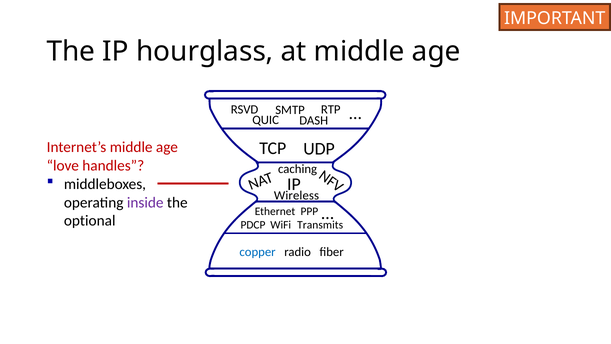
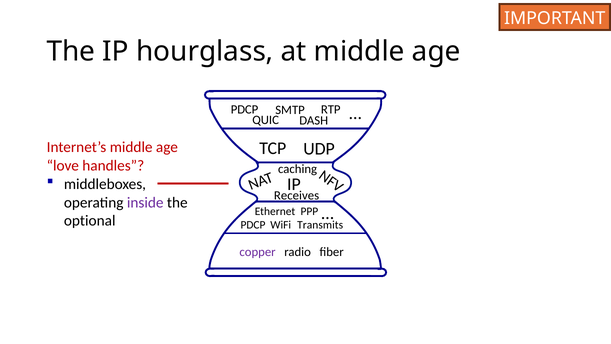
RSVD at (245, 109): RSVD -> PDCP
Wireless: Wireless -> Receives
copper colour: blue -> purple
